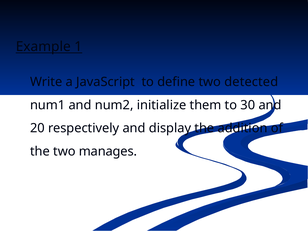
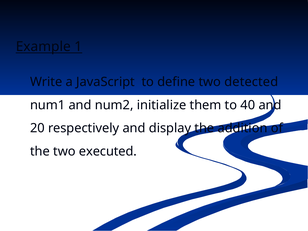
30: 30 -> 40
manages: manages -> executed
